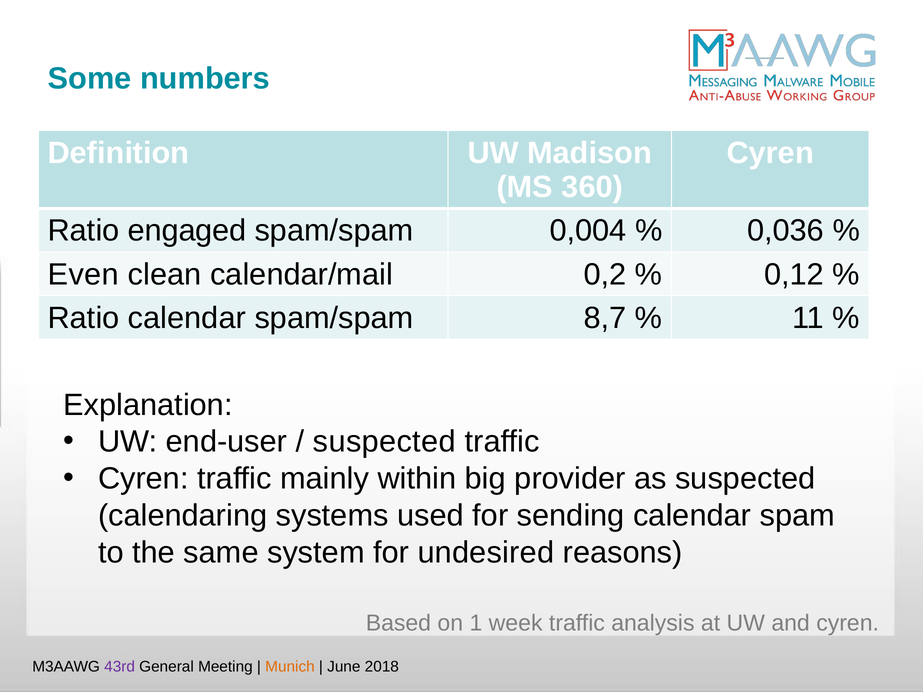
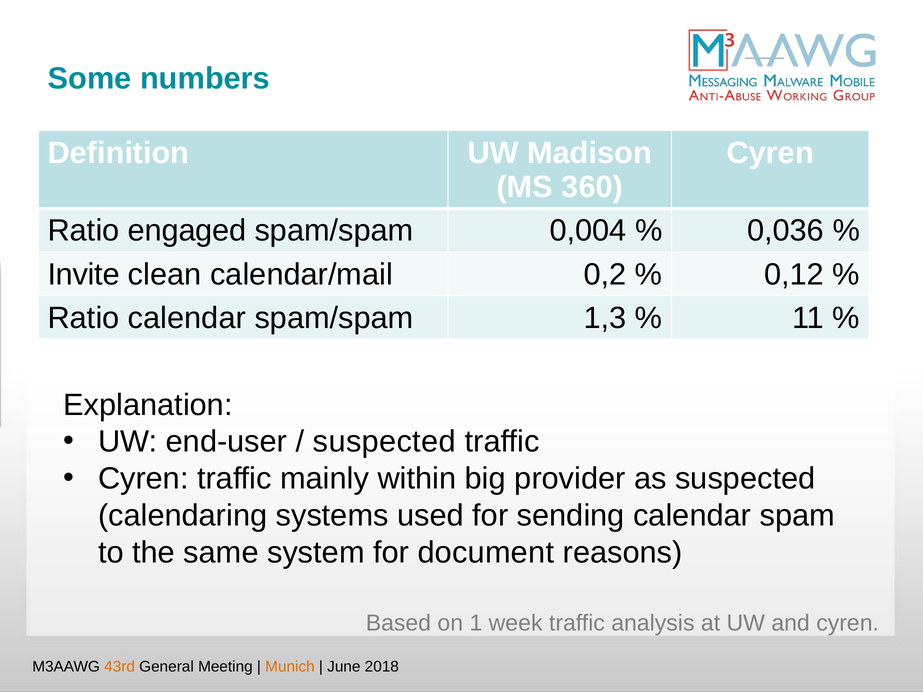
Even: Even -> Invite
8,7: 8,7 -> 1,3
undesired: undesired -> document
43rd colour: purple -> orange
